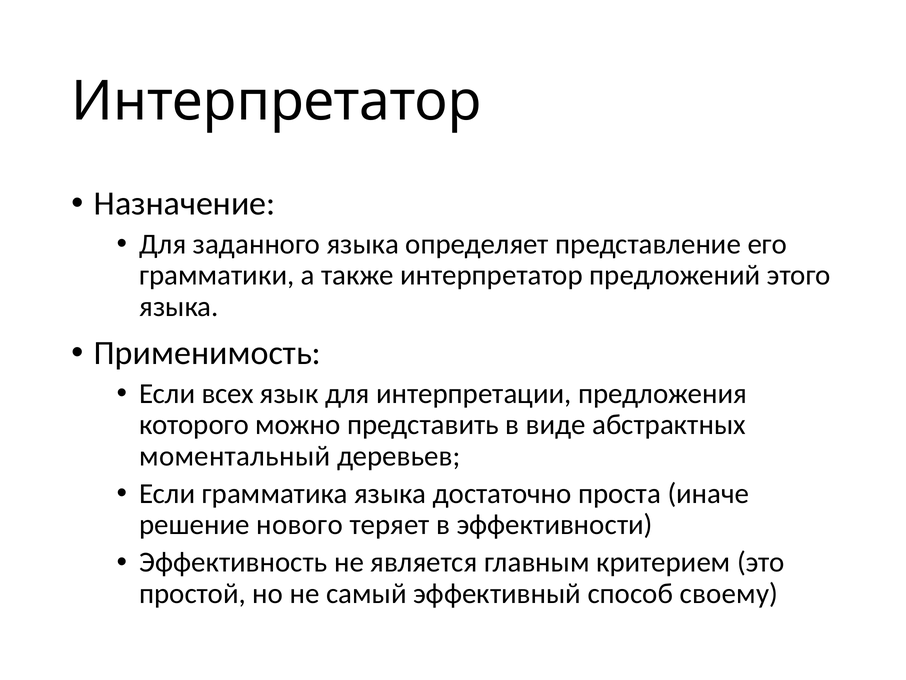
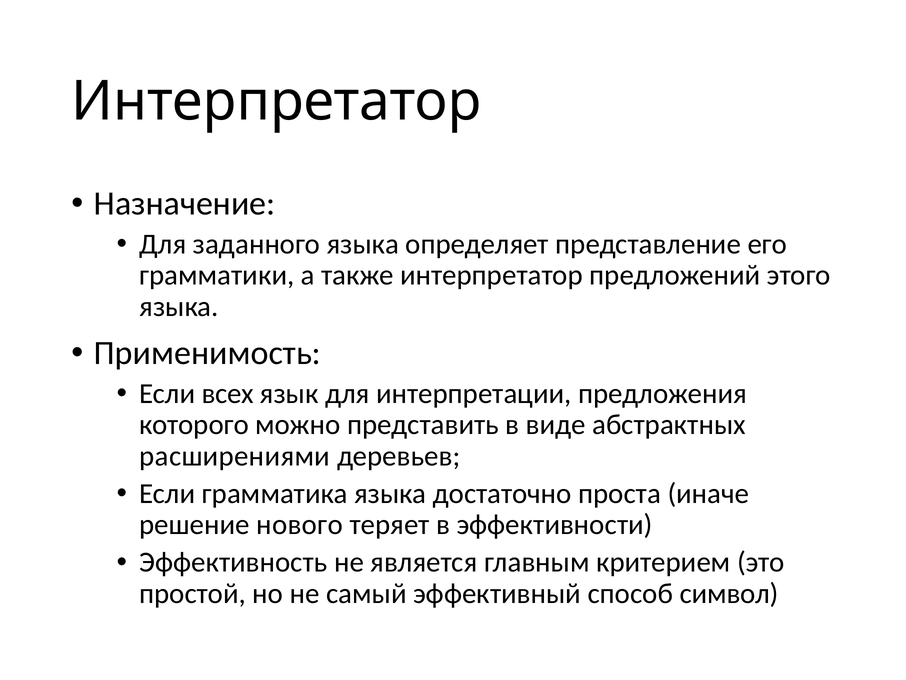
моментальный: моментальный -> расширениями
своему: своему -> символ
